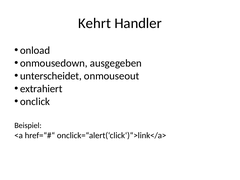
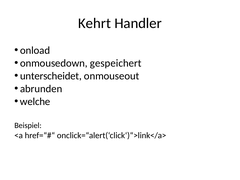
ausgegeben: ausgegeben -> gespeichert
extrahiert: extrahiert -> abrunden
onclick: onclick -> welche
